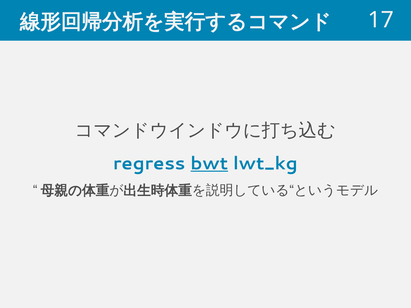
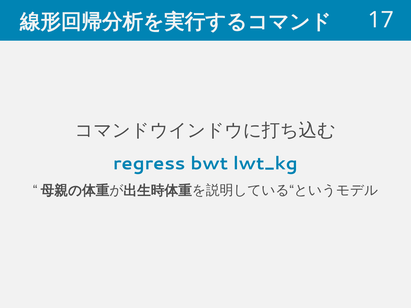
bwt underline: present -> none
